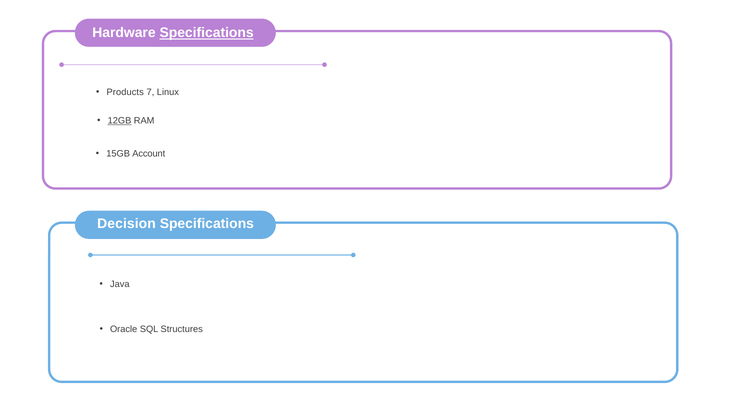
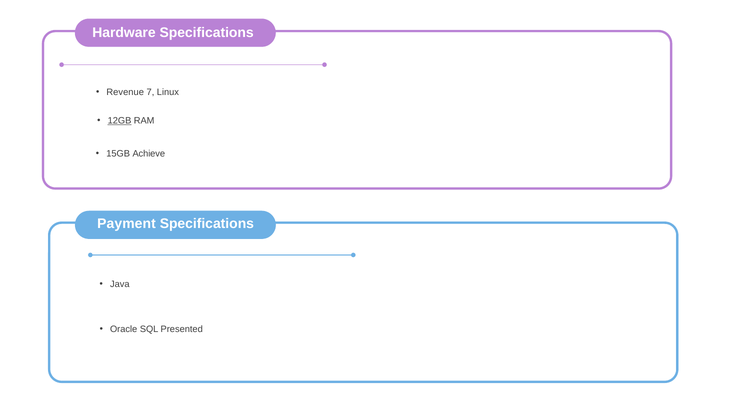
Specifications at (207, 33) underline: present -> none
Products: Products -> Revenue
Account: Account -> Achieve
Decision: Decision -> Payment
Structures: Structures -> Presented
